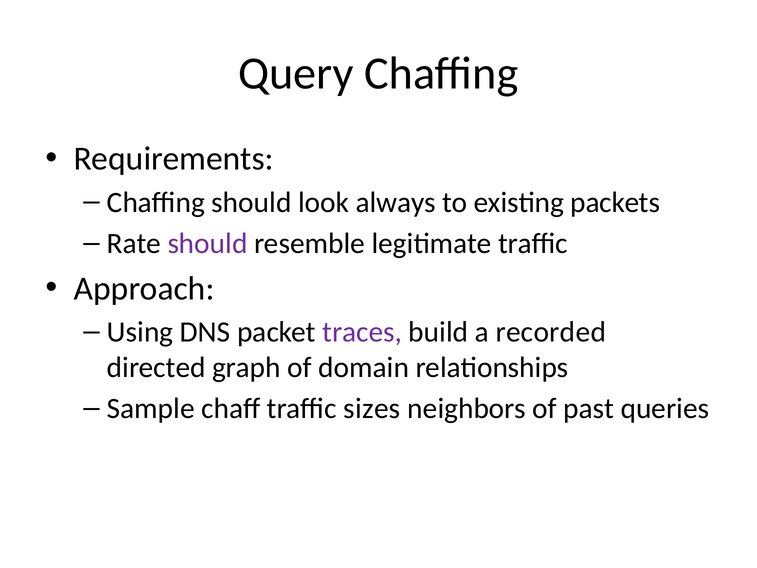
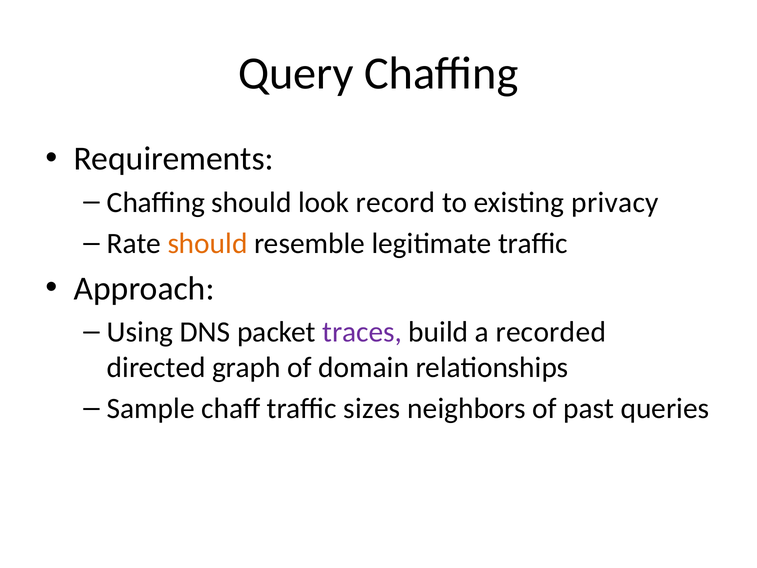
always: always -> record
packets: packets -> privacy
should at (208, 244) colour: purple -> orange
